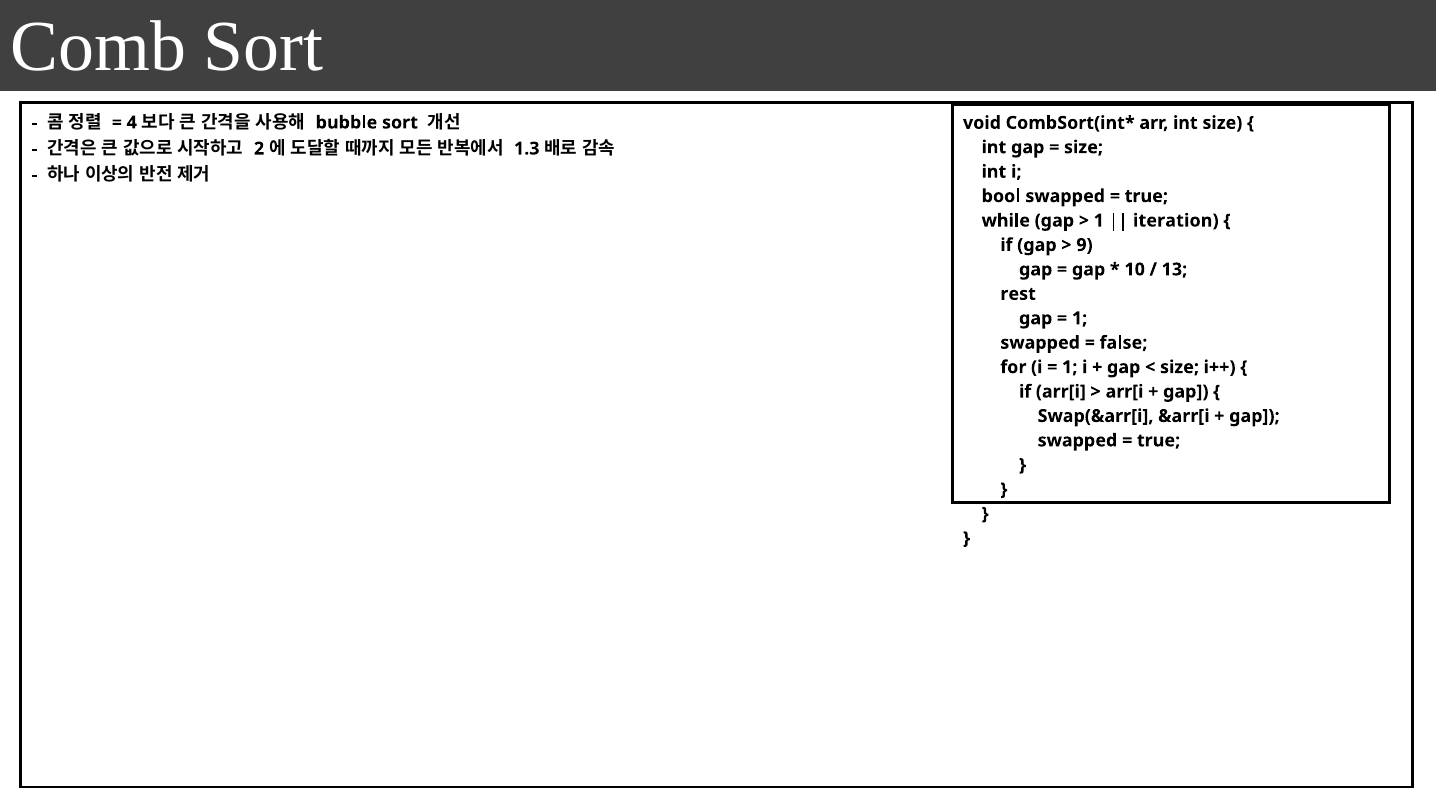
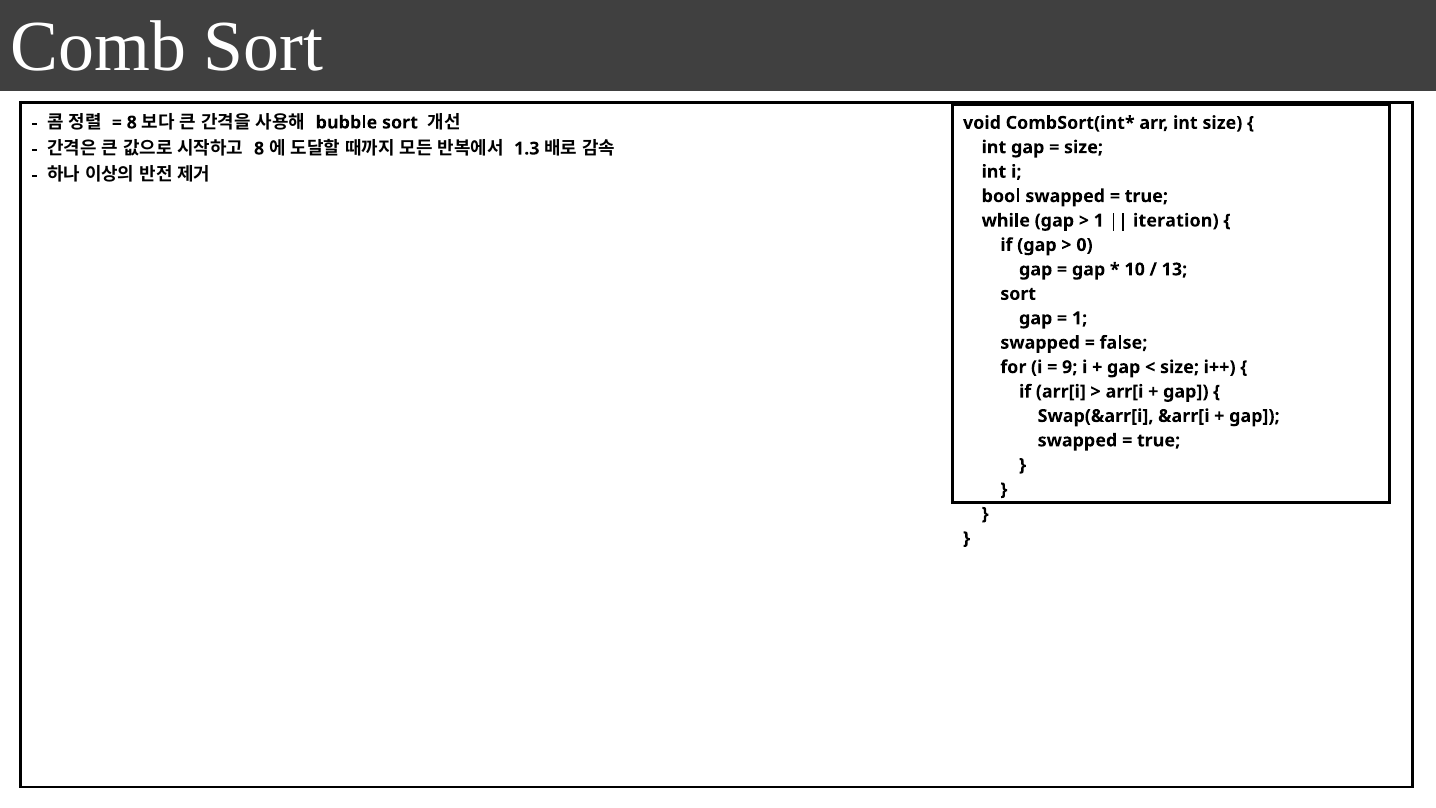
4 at (132, 123): 4 -> 8
2 at (259, 149): 2 -> 8
9: 9 -> 0
rest at (1018, 294): rest -> sort
1 at (1070, 367): 1 -> 9
